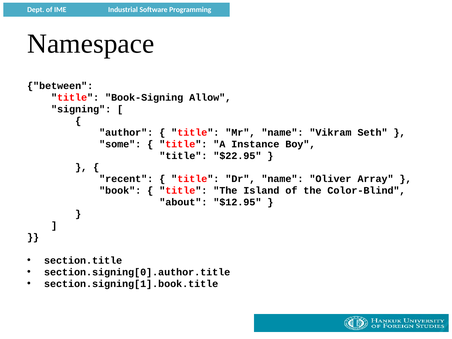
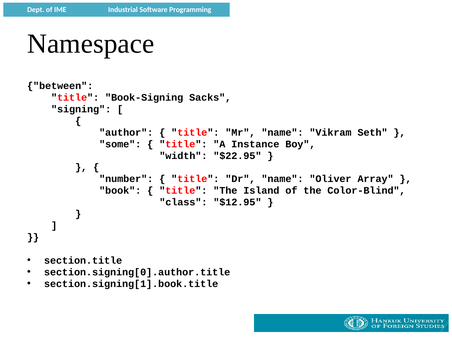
Allow: Allow -> Sacks
title at (183, 156): title -> width
recent: recent -> number
about: about -> class
